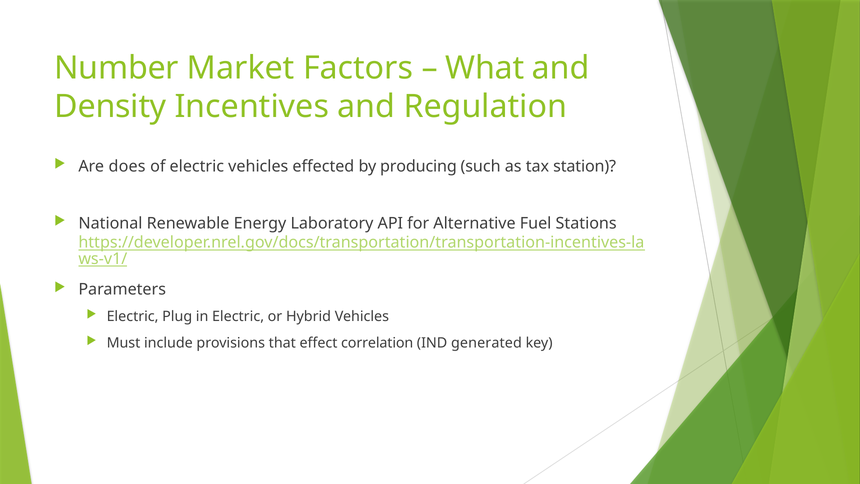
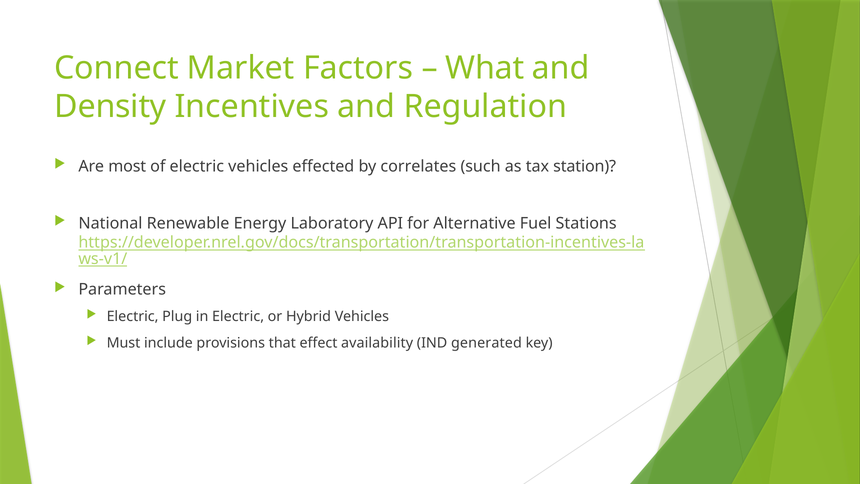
Number: Number -> Connect
does: does -> most
producing: producing -> correlates
correlation: correlation -> availability
